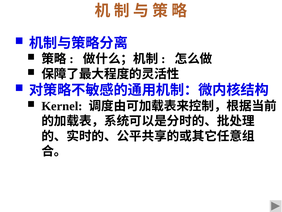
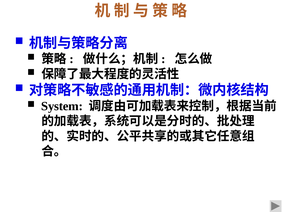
Kernel: Kernel -> System
